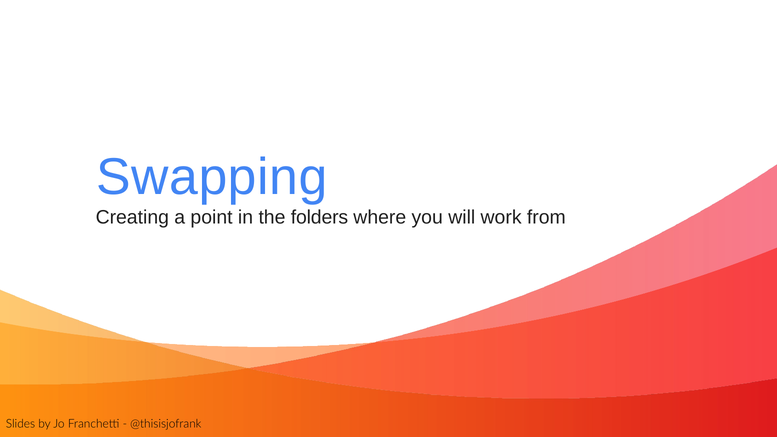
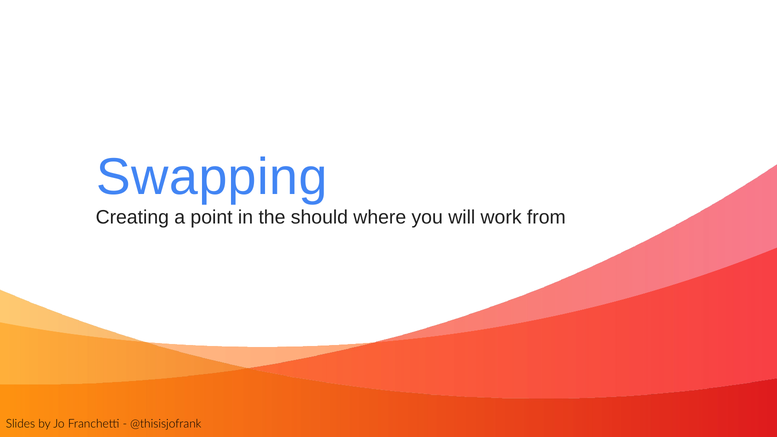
folders: folders -> should
